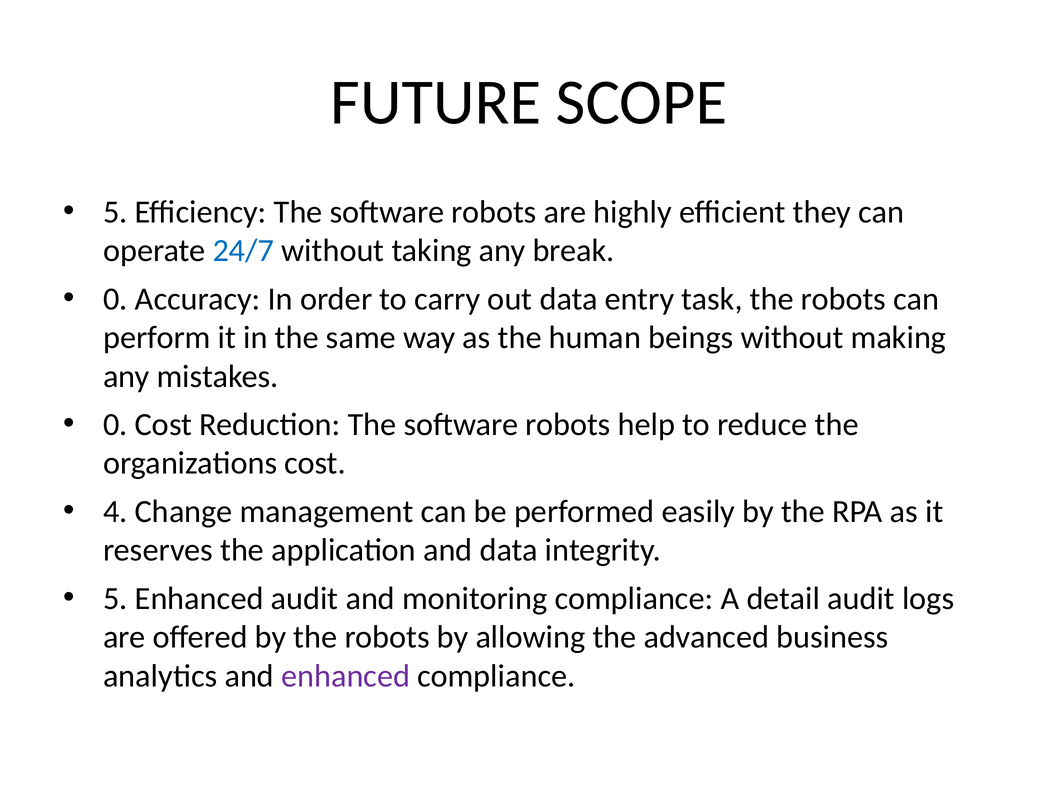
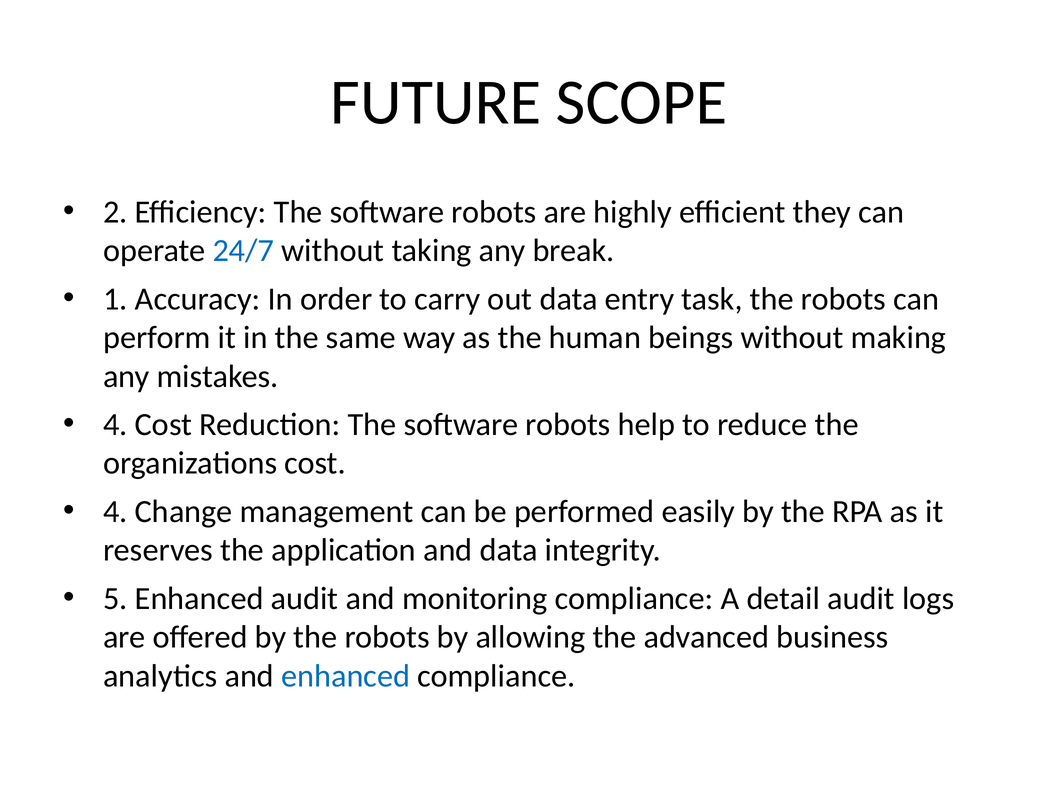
5 at (115, 212): 5 -> 2
0 at (115, 299): 0 -> 1
0 at (115, 425): 0 -> 4
enhanced at (346, 676) colour: purple -> blue
